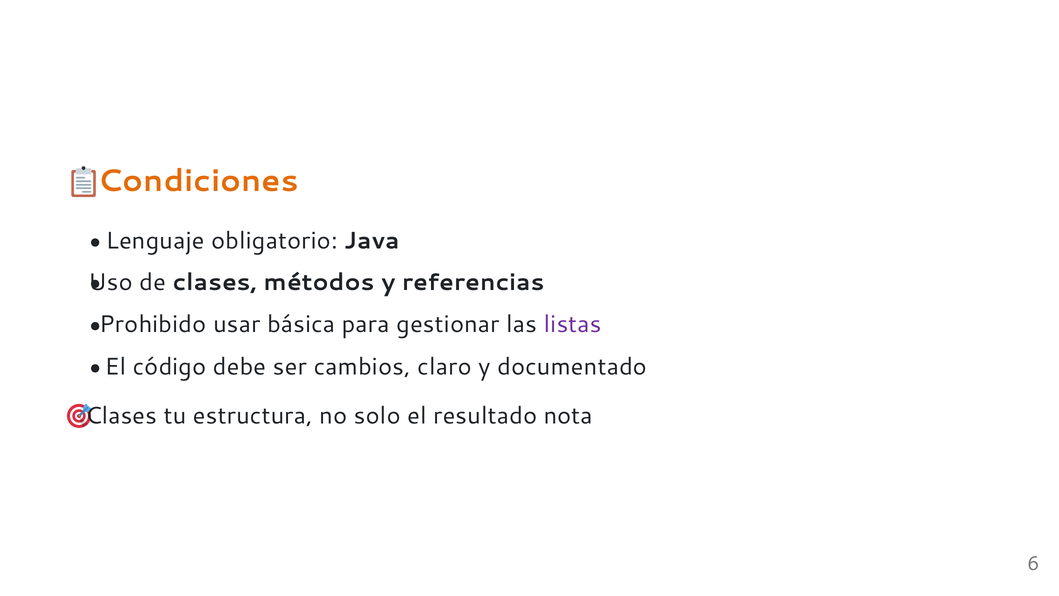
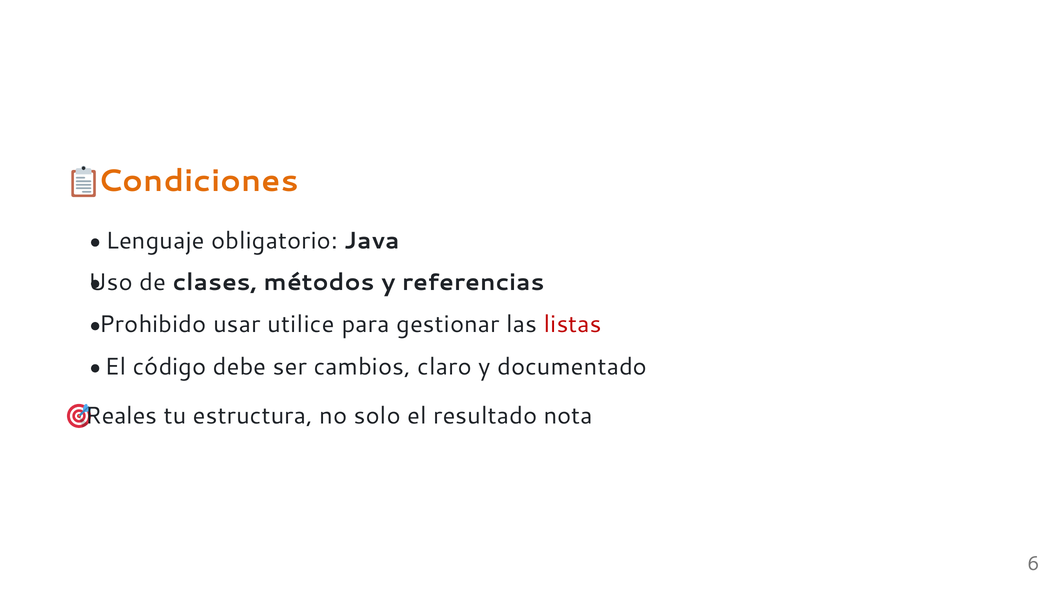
básica: básica -> utilice
listas colour: purple -> red
Clases at (121, 415): Clases -> Reales
